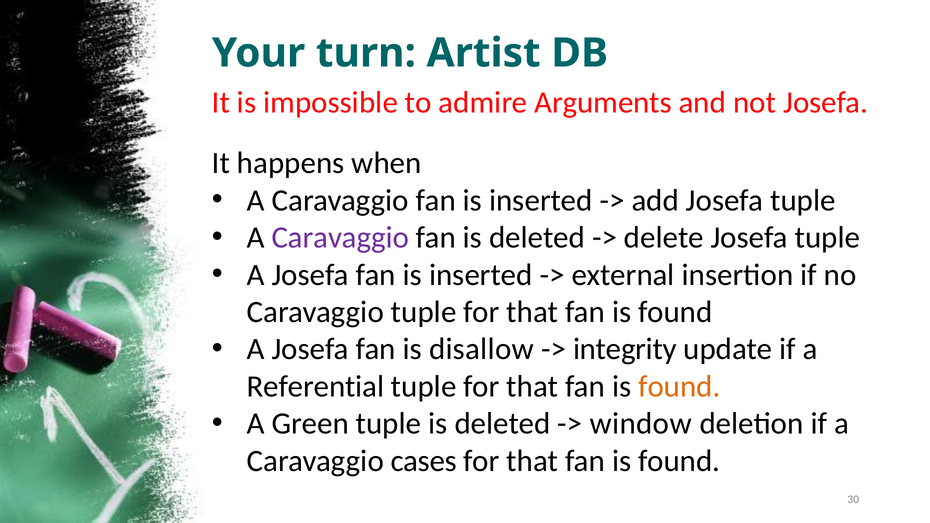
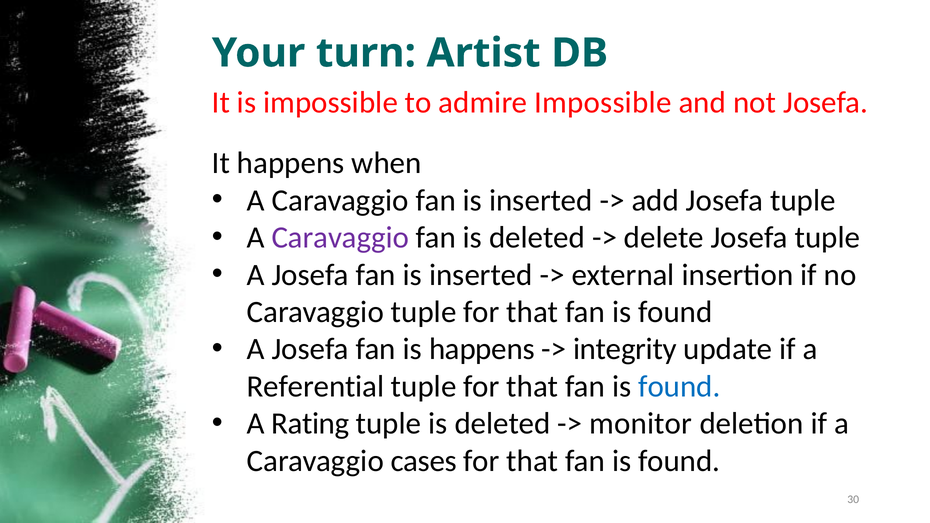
admire Arguments: Arguments -> Impossible
is disallow: disallow -> happens
found at (679, 386) colour: orange -> blue
Green: Green -> Rating
window: window -> monitor
